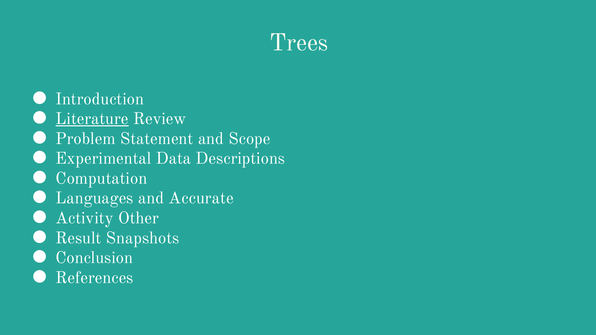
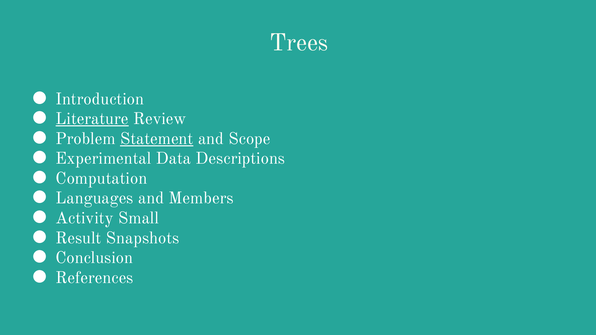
Statement underline: none -> present
Accurate: Accurate -> Members
Other: Other -> Small
